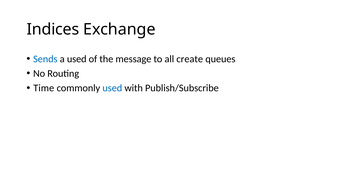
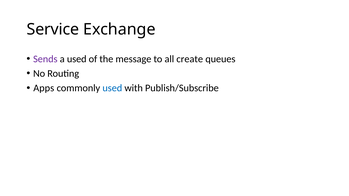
Indices: Indices -> Service
Sends colour: blue -> purple
Time: Time -> Apps
